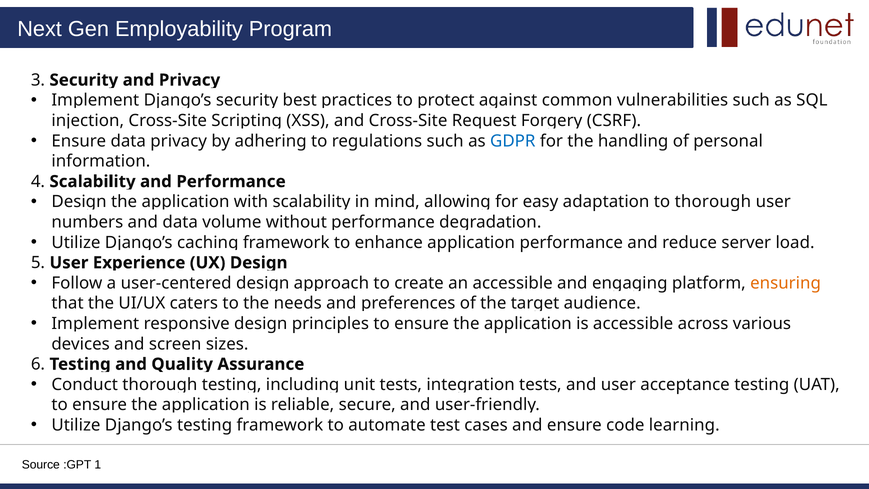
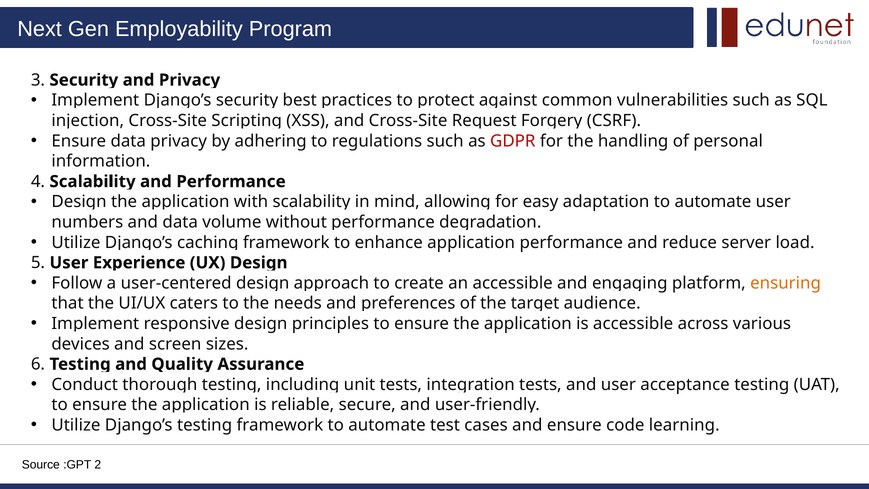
GDPR colour: blue -> red
adaptation to thorough: thorough -> automate
1: 1 -> 2
